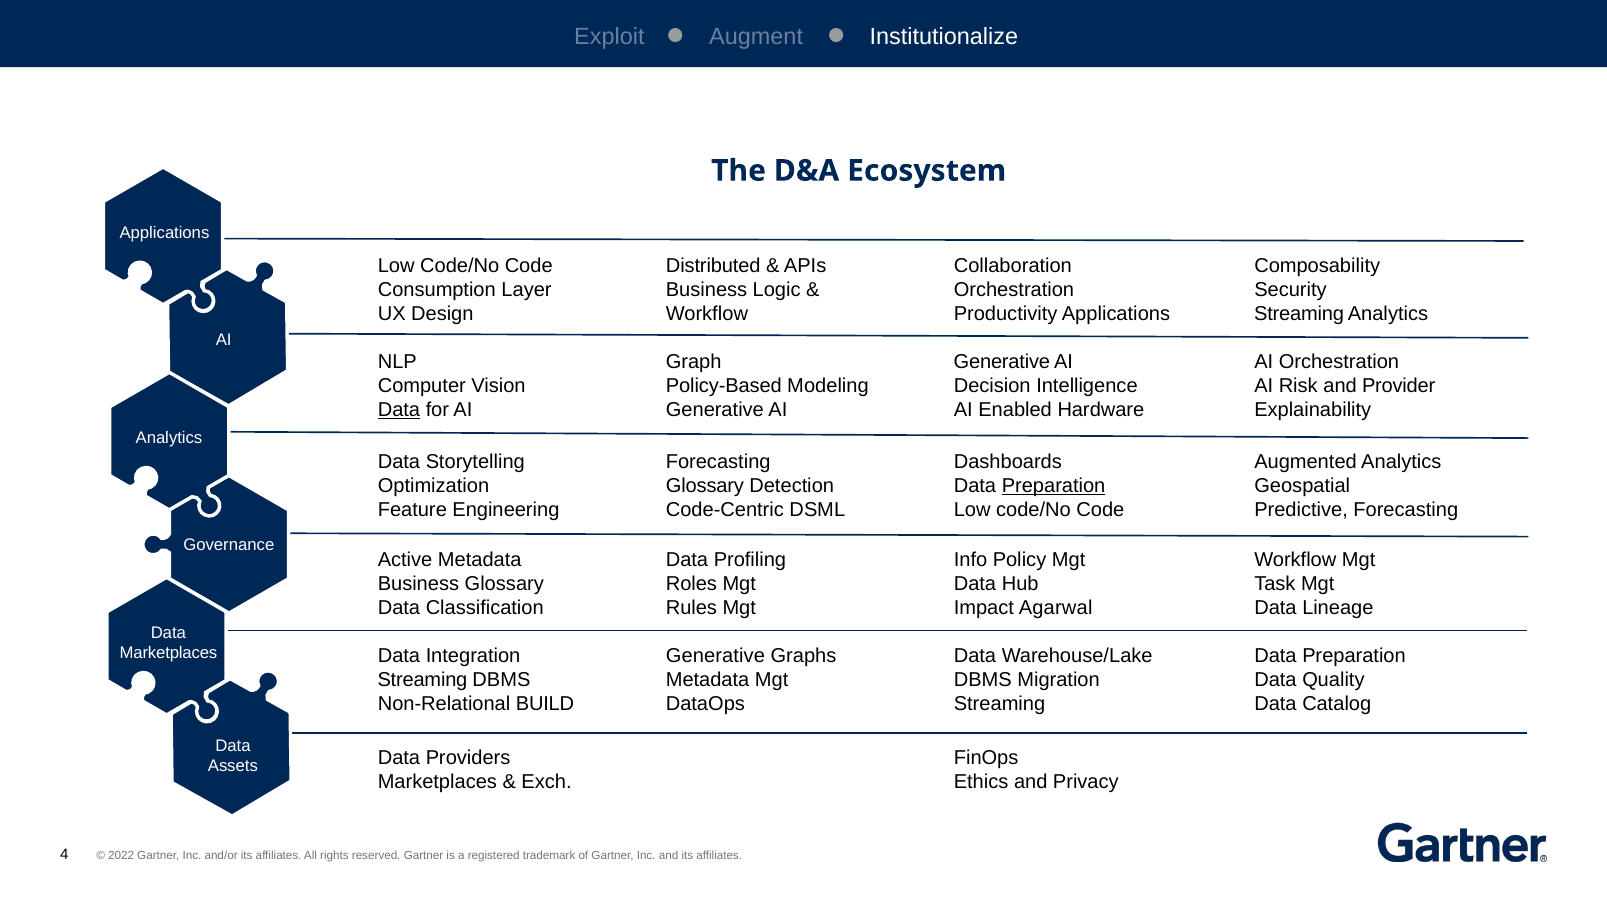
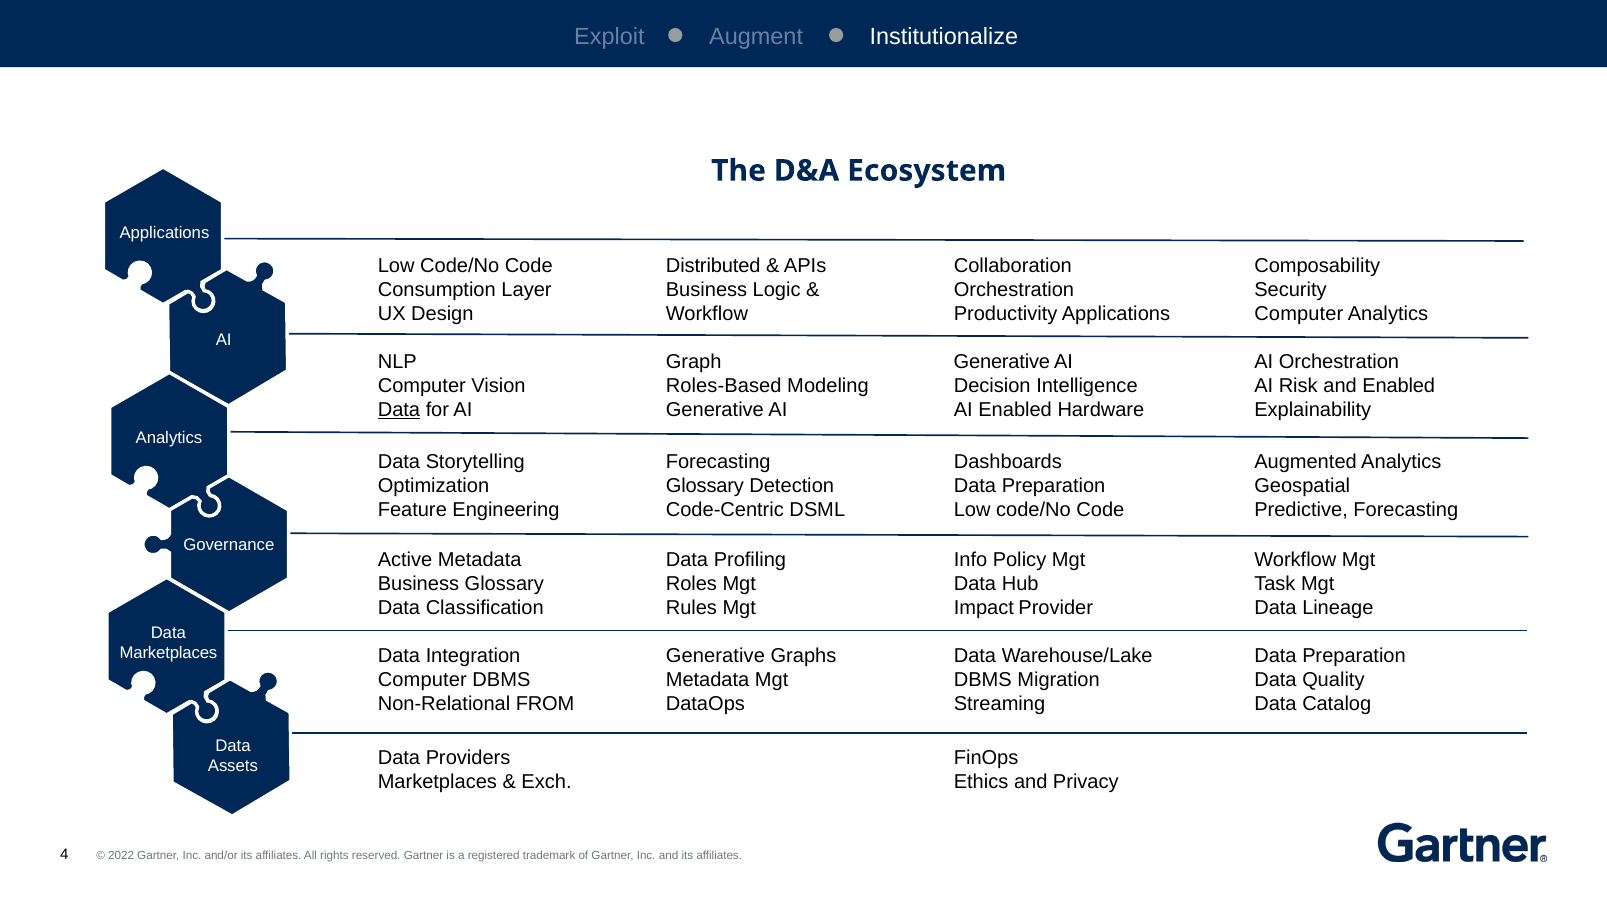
Streaming at (1299, 314): Streaming -> Computer
Policy-Based: Policy-Based -> Roles-Based
and Provider: Provider -> Enabled
Preparation at (1054, 486) underline: present -> none
Agarwal: Agarwal -> Provider
Streaming at (422, 680): Streaming -> Computer
BUILD: BUILD -> FROM
